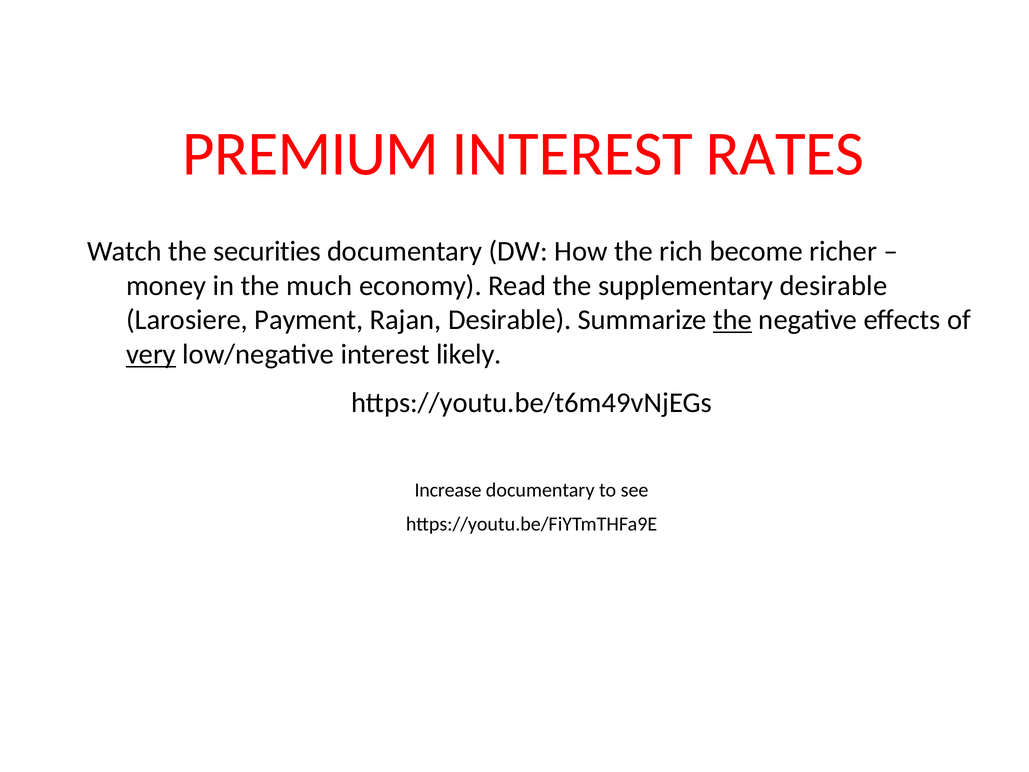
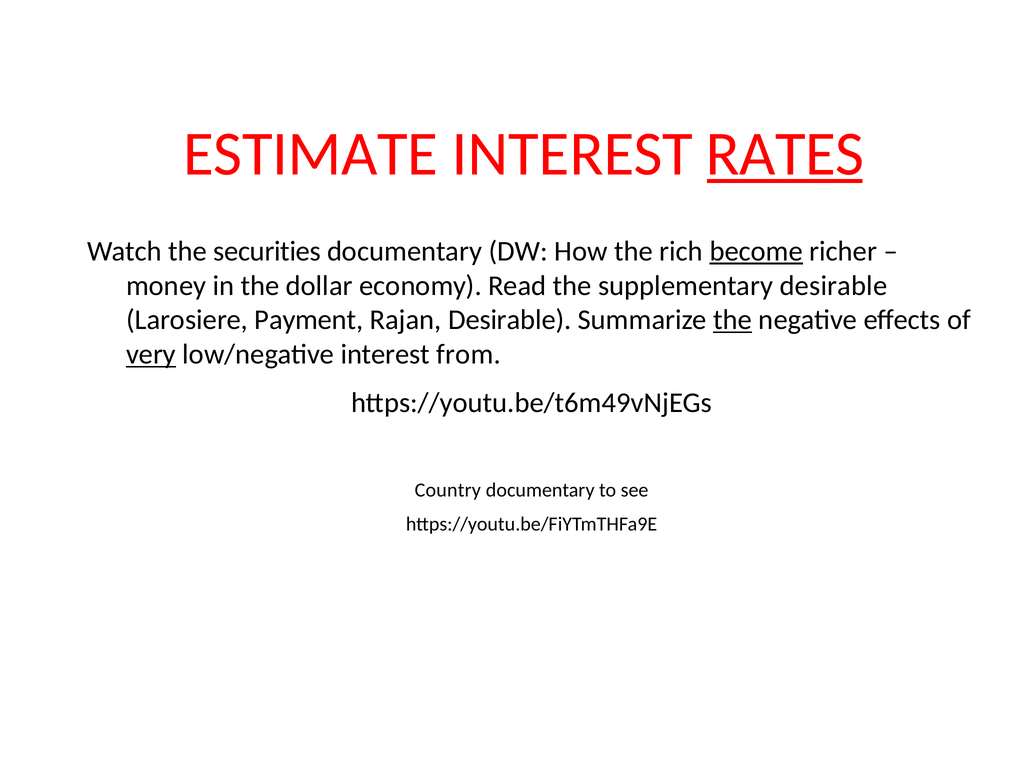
PREMIUM: PREMIUM -> ESTIMATE
RATES underline: none -> present
become underline: none -> present
much: much -> dollar
likely: likely -> from
Increase: Increase -> Country
